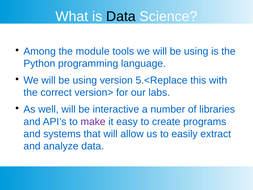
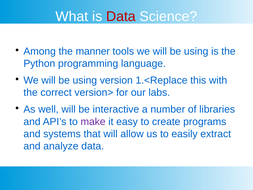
Data at (121, 17) colour: black -> red
module: module -> manner
5.<Replace: 5.<Replace -> 1.<Replace
